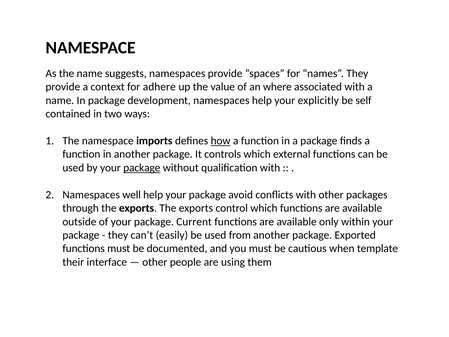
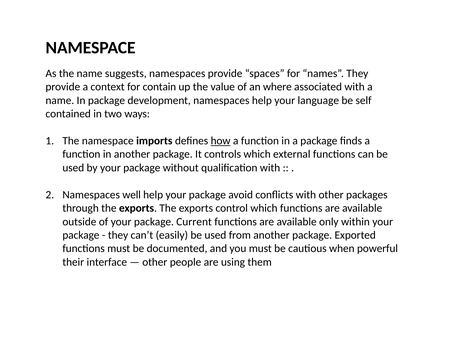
adhere: adhere -> contain
explicitly: explicitly -> language
package at (142, 168) underline: present -> none
template: template -> powerful
